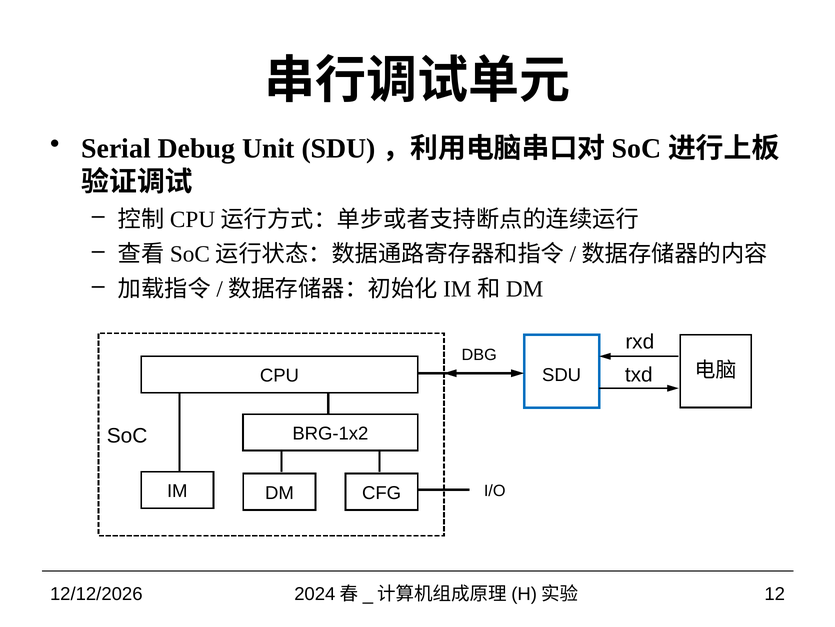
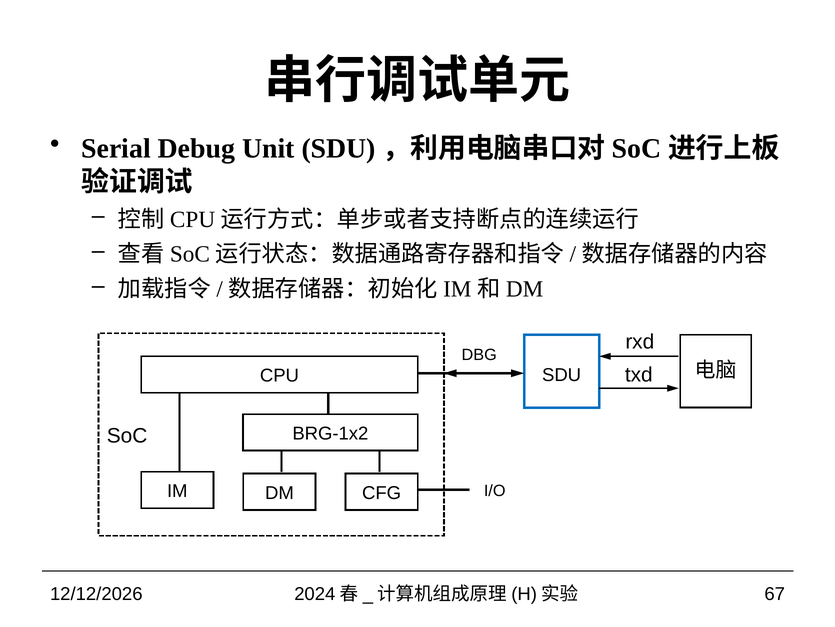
12: 12 -> 67
